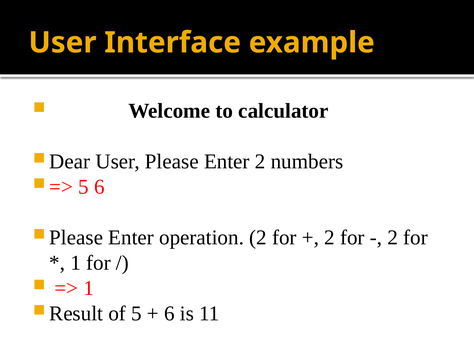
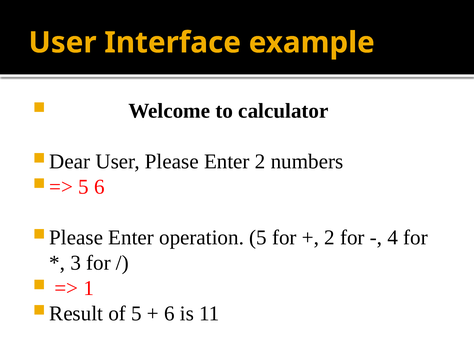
operation 2: 2 -> 5
2 at (393, 237): 2 -> 4
1 at (76, 263): 1 -> 3
